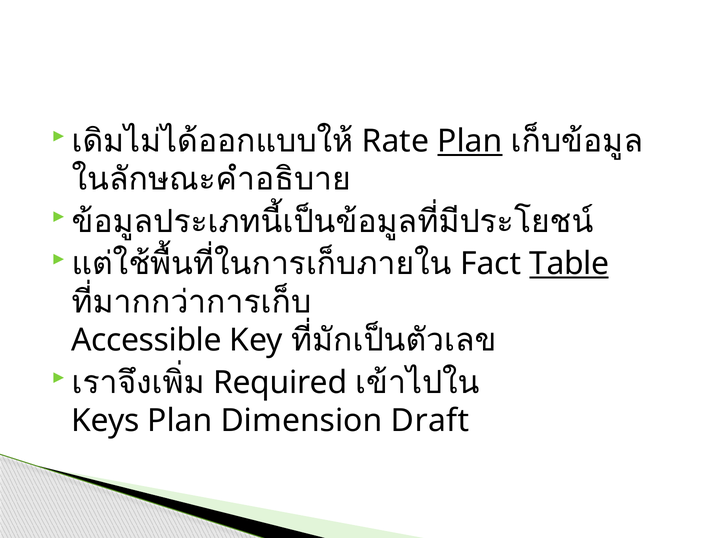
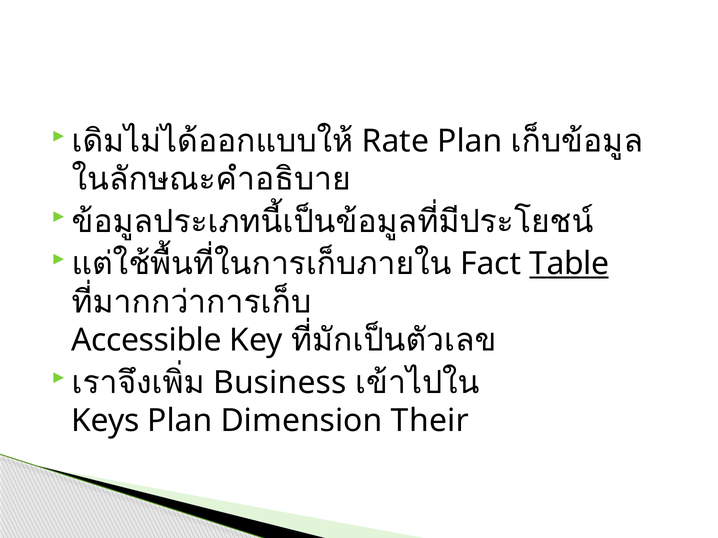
Plan at (470, 141) underline: present -> none
Required: Required -> Business
Draft: Draft -> Their
